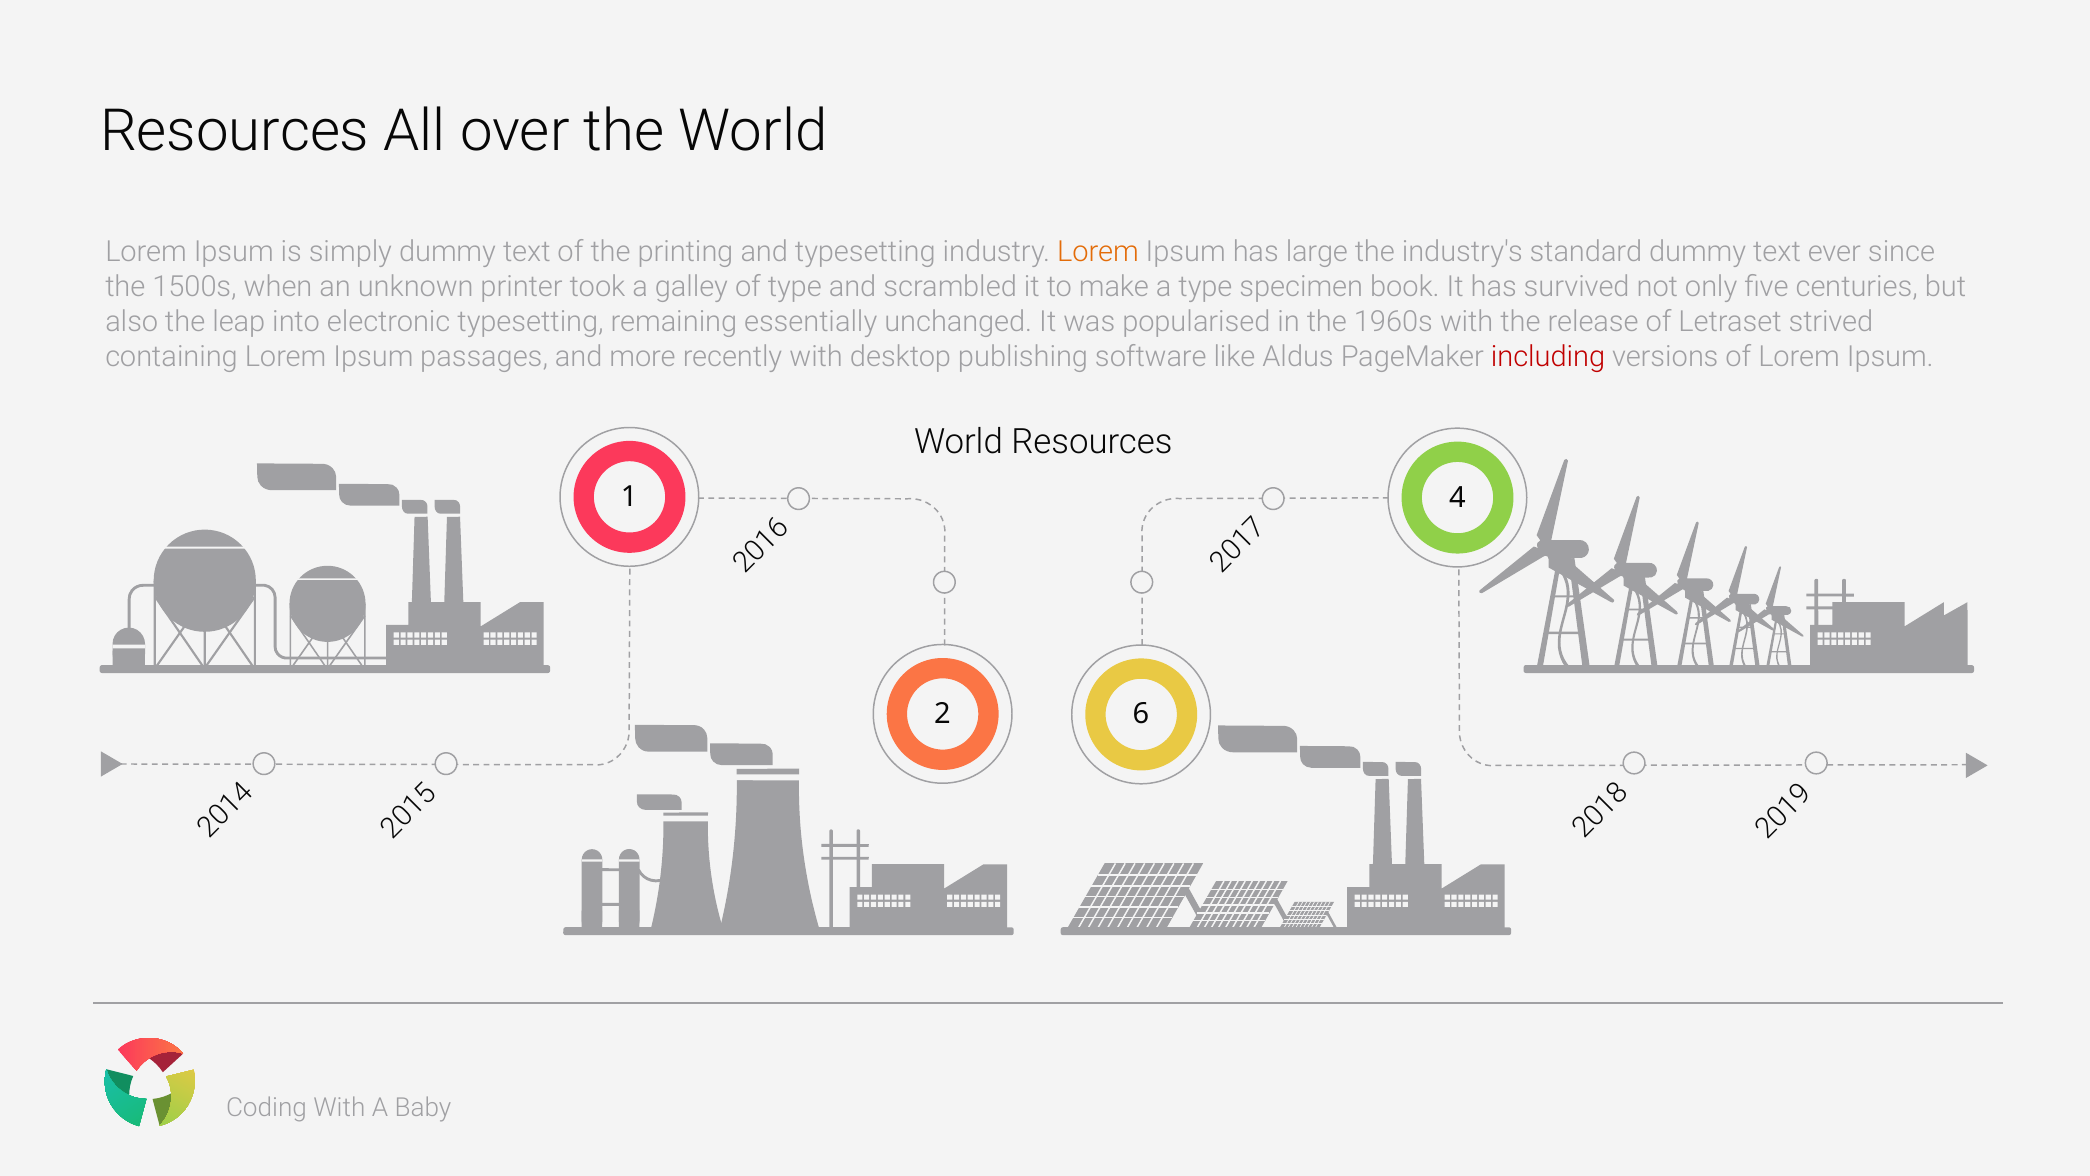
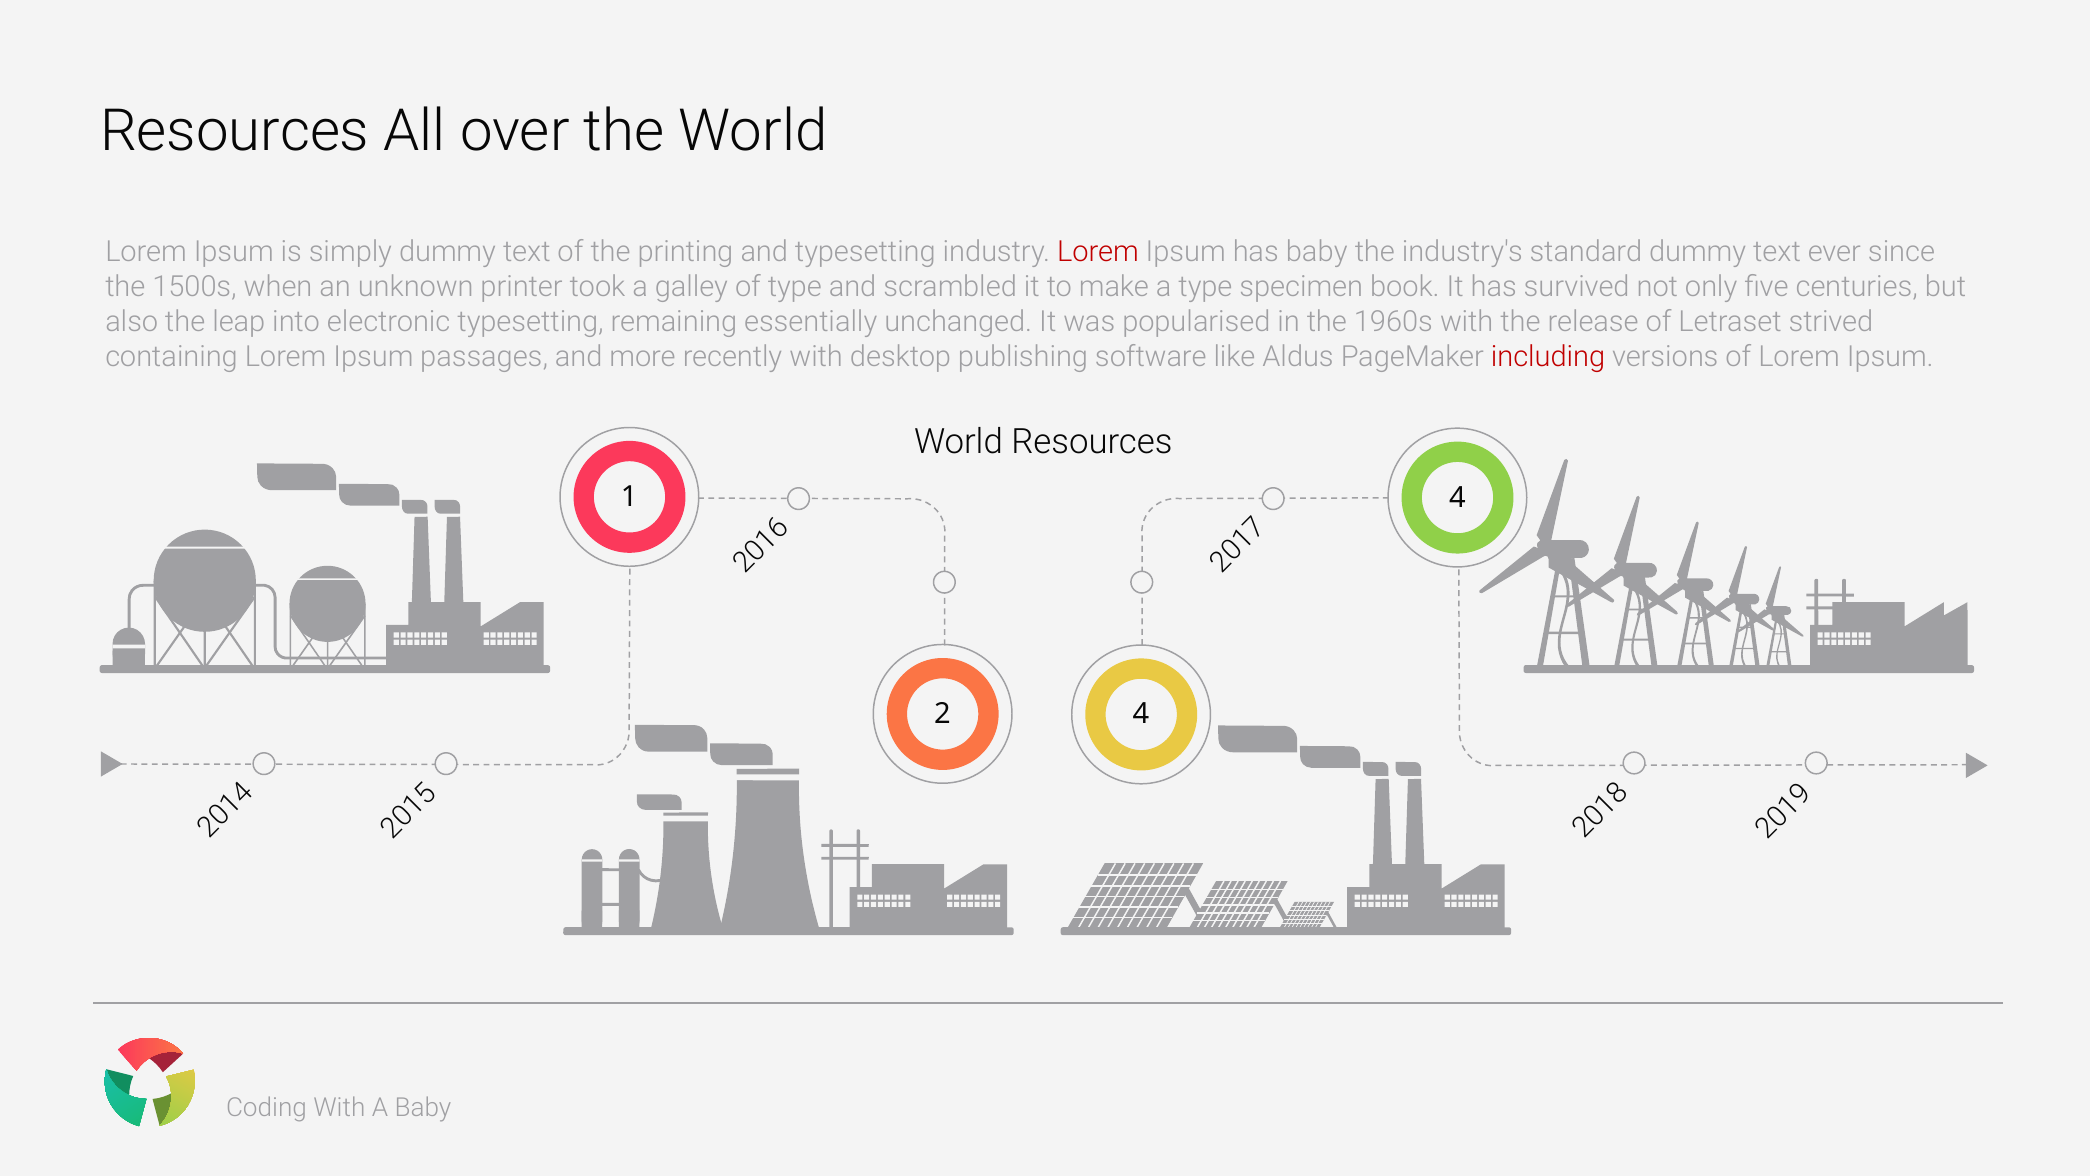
Lorem at (1098, 252) colour: orange -> red
has large: large -> baby
2 6: 6 -> 4
